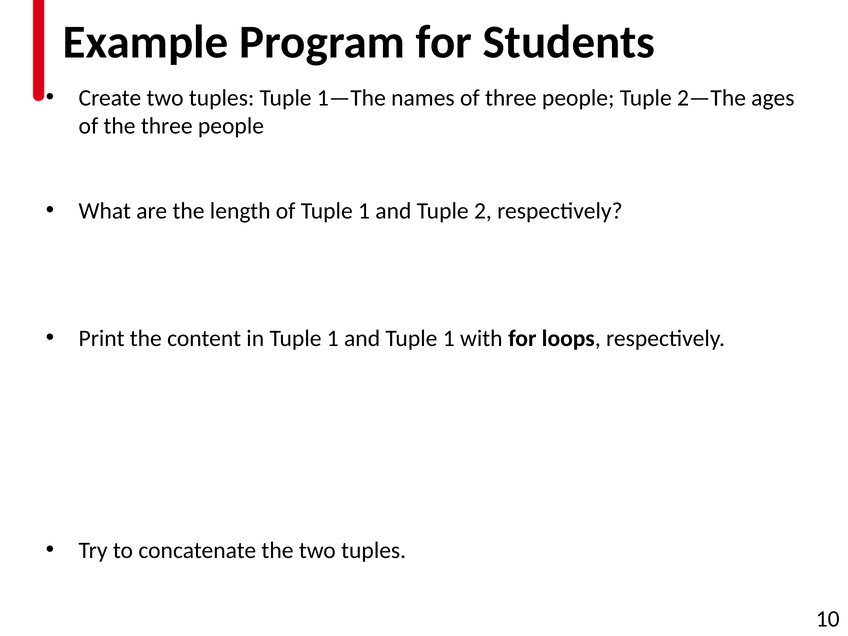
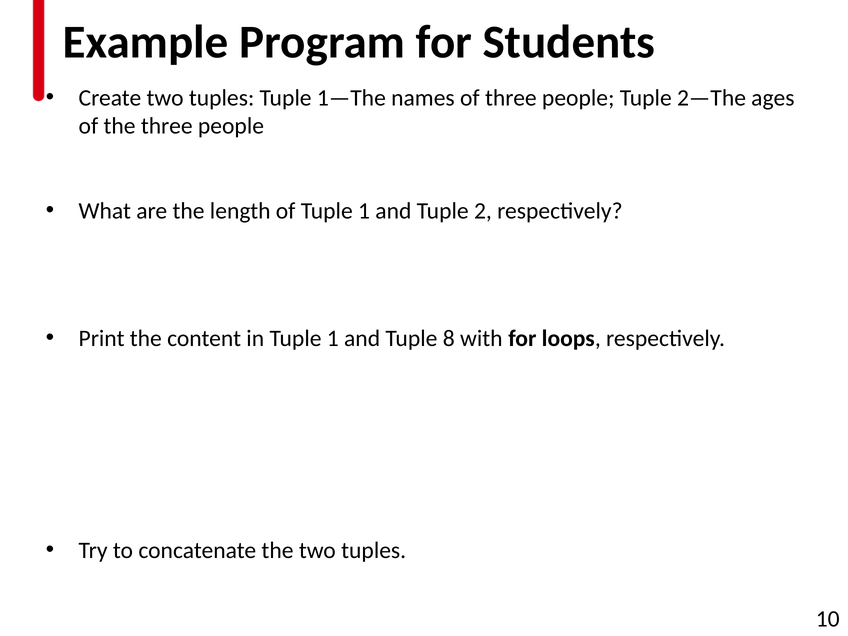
and Tuple 1: 1 -> 8
